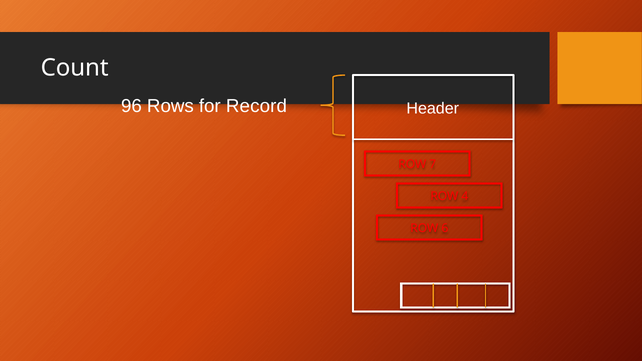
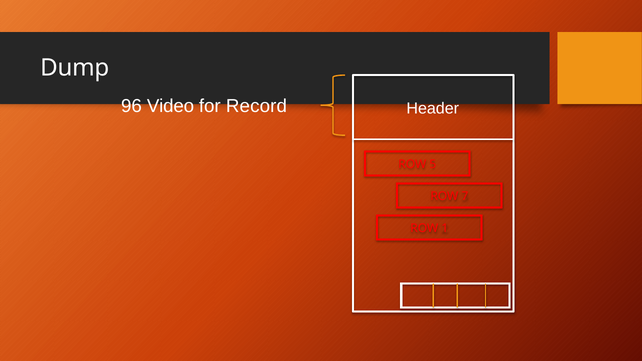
Count: Count -> Dump
Rows: Rows -> Video
7: 7 -> 5
4: 4 -> 7
6: 6 -> 1
